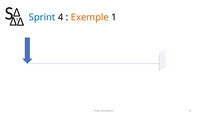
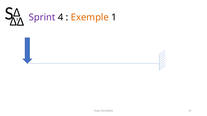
Sprint colour: blue -> purple
